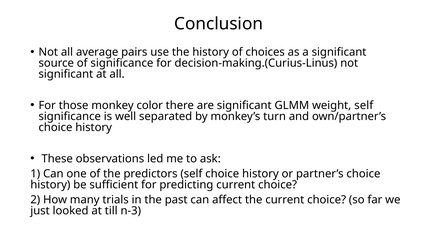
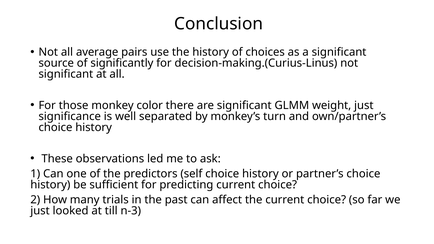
of significance: significance -> significantly
weight self: self -> just
